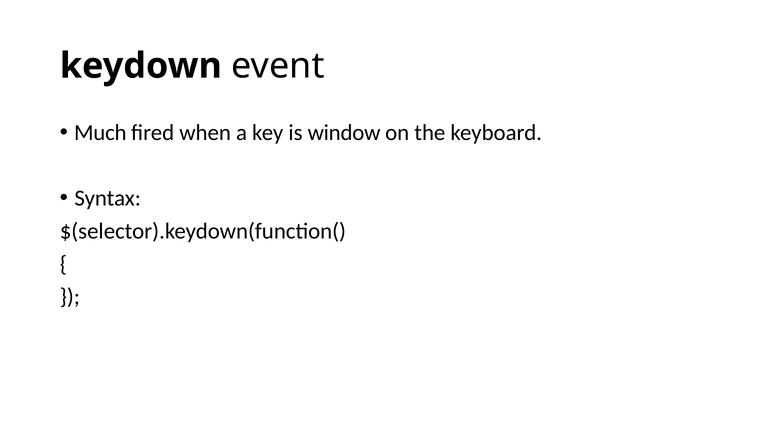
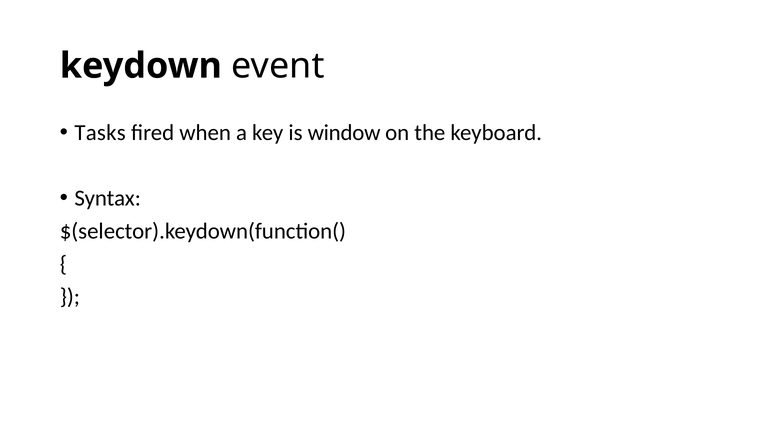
Much: Much -> Tasks
